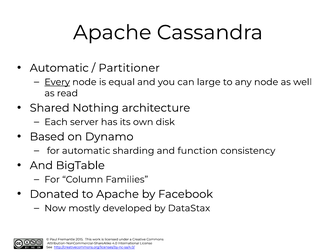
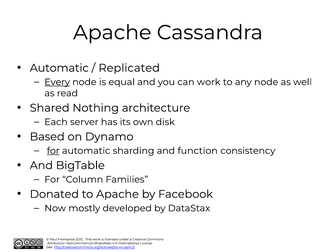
Partitioner: Partitioner -> Replicated
can large: large -> work
for at (53, 151) underline: none -> present
